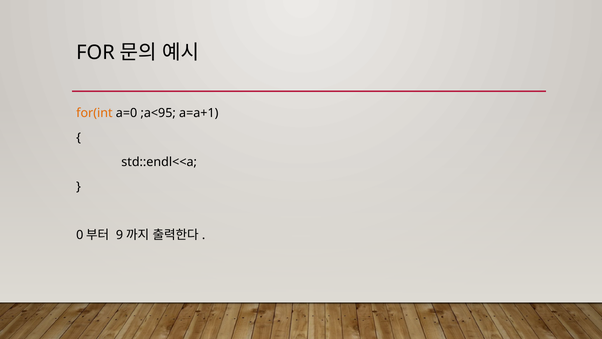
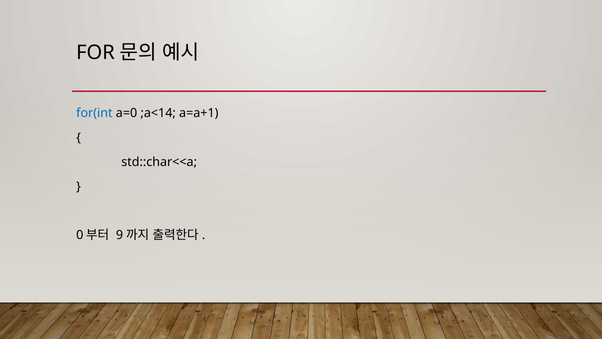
for(int colour: orange -> blue
;a<95: ;a<95 -> ;a<14
std::endl<<a: std::endl<<a -> std::char<<a
